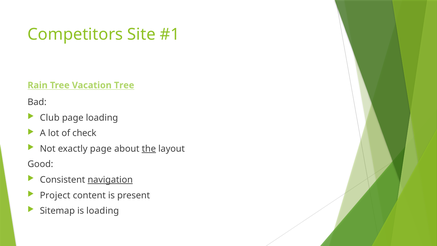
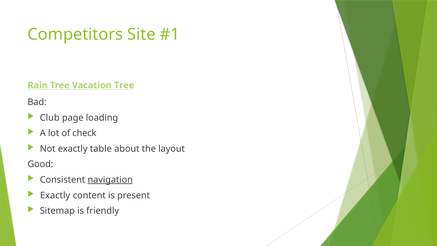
exactly page: page -> table
the underline: present -> none
Project at (55, 195): Project -> Exactly
is loading: loading -> friendly
